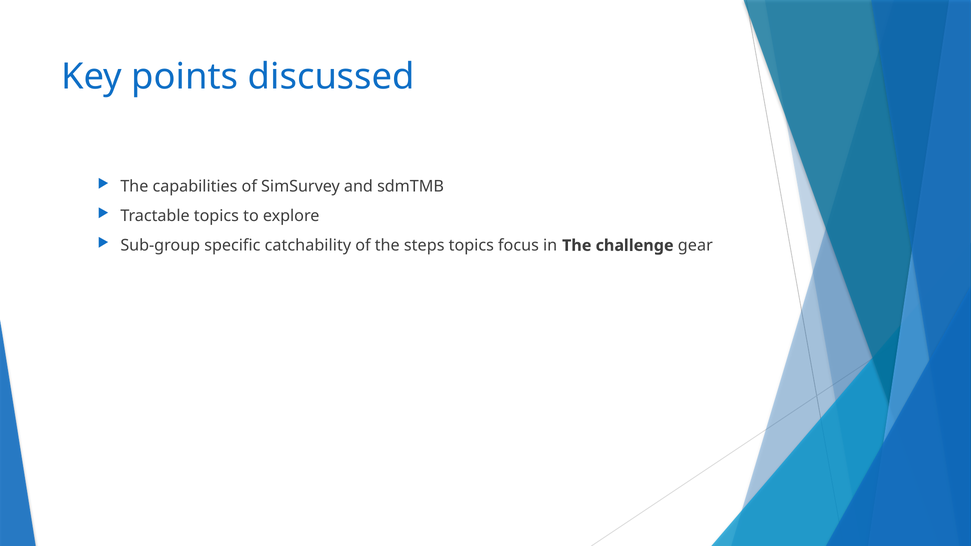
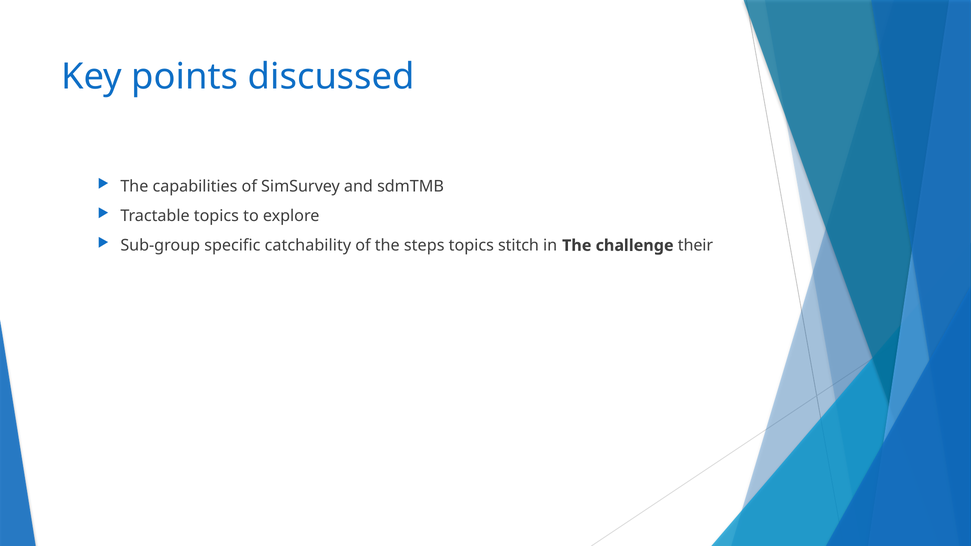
focus: focus -> stitch
gear: gear -> their
